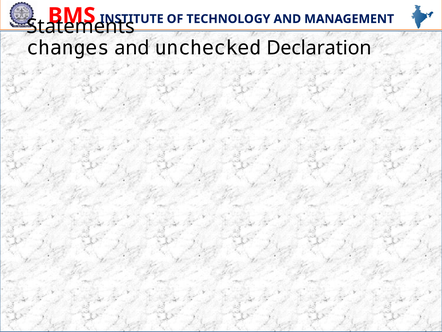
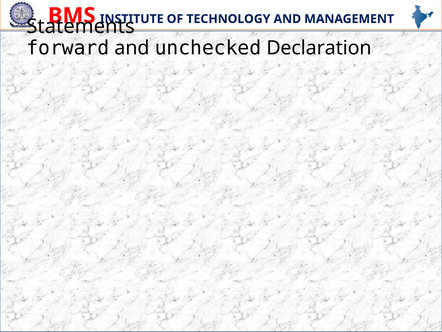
changes: changes -> forward
